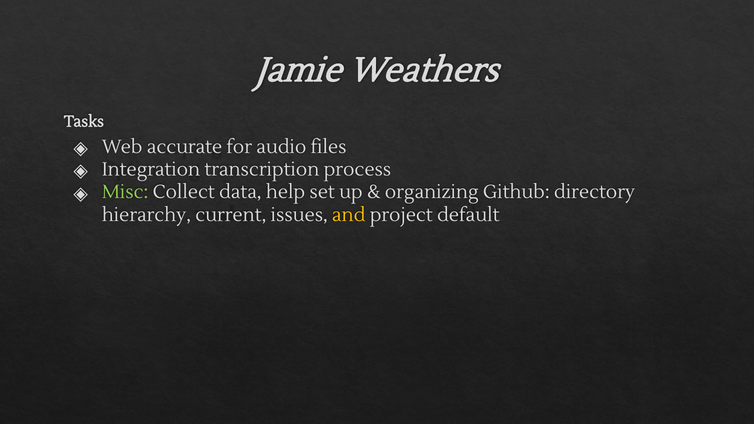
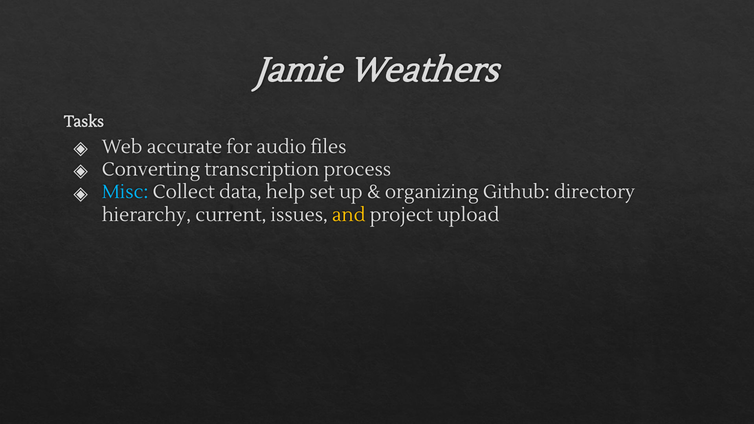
Integration: Integration -> Converting
Misc colour: light green -> light blue
default: default -> upload
